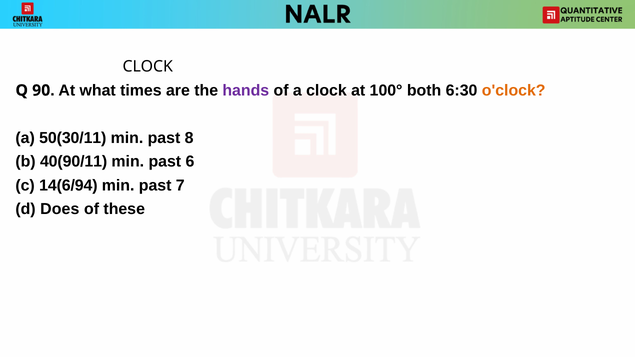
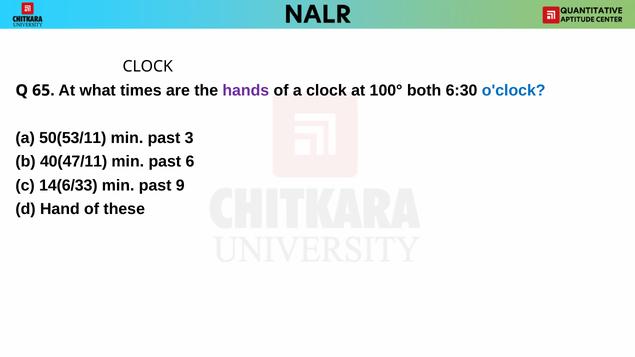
90: 90 -> 65
o'clock colour: orange -> blue
50(30/11: 50(30/11 -> 50(53/11
8: 8 -> 3
40(90/11: 40(90/11 -> 40(47/11
14(6/94: 14(6/94 -> 14(6/33
7: 7 -> 9
Does: Does -> Hand
